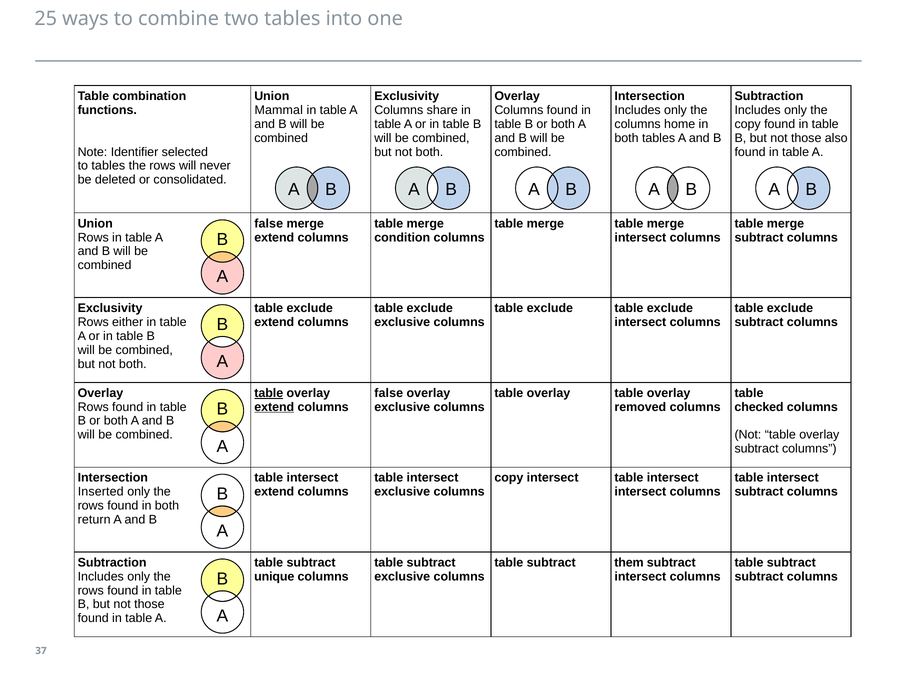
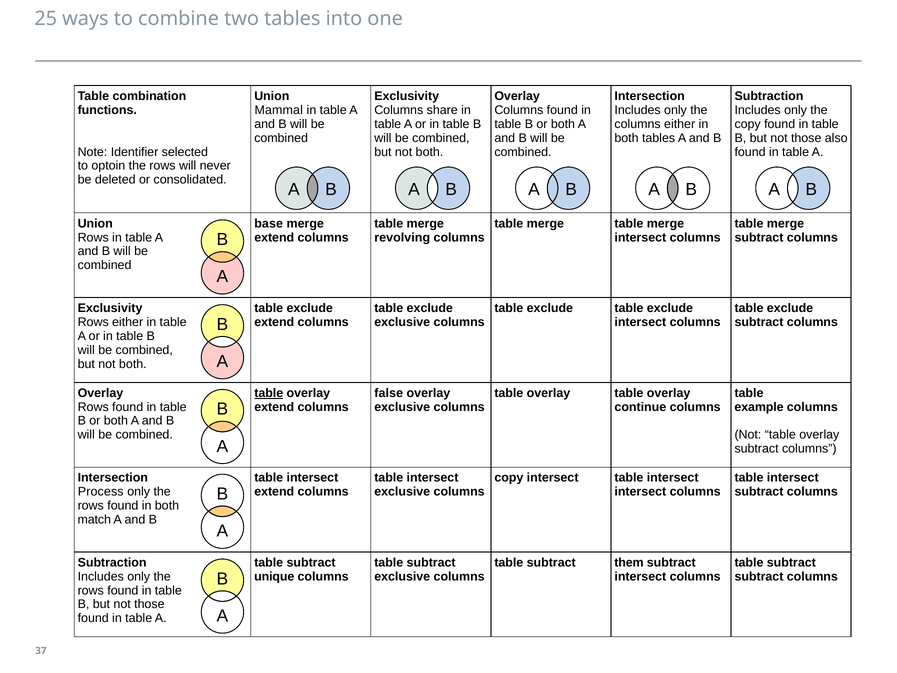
columns home: home -> either
to tables: tables -> optoin
false at (269, 223): false -> base
condition: condition -> revolving
extend at (274, 407) underline: present -> none
removed: removed -> continue
checked: checked -> example
Inserted: Inserted -> Process
return: return -> match
